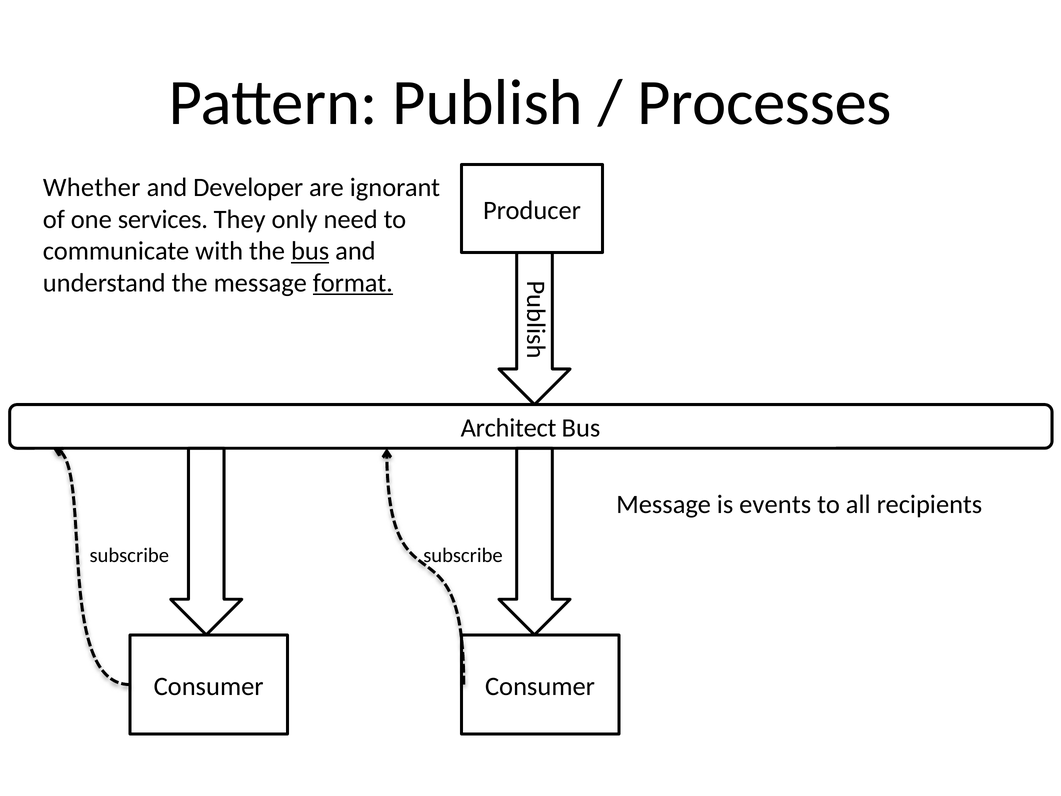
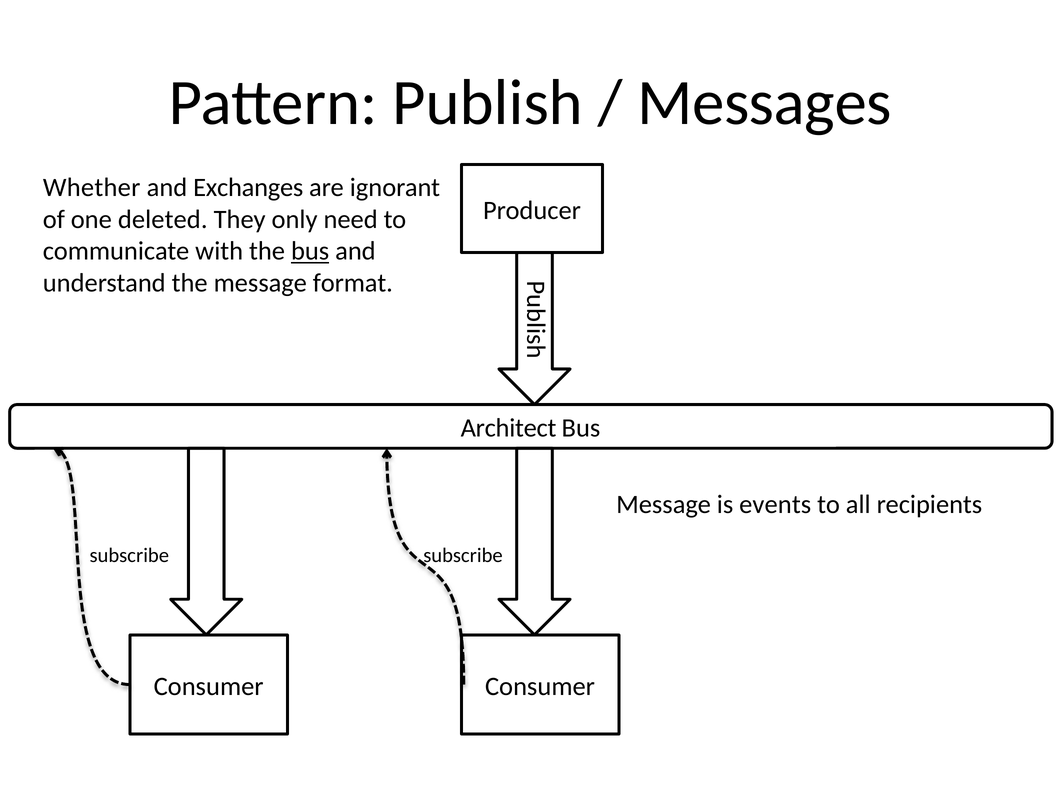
Processes: Processes -> Messages
Developer: Developer -> Exchanges
services: services -> deleted
format underline: present -> none
